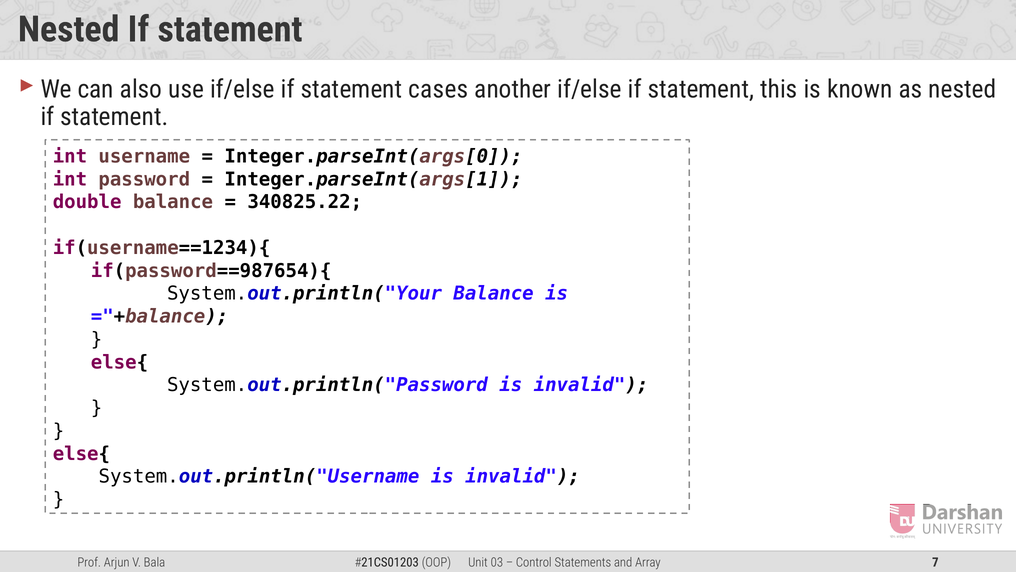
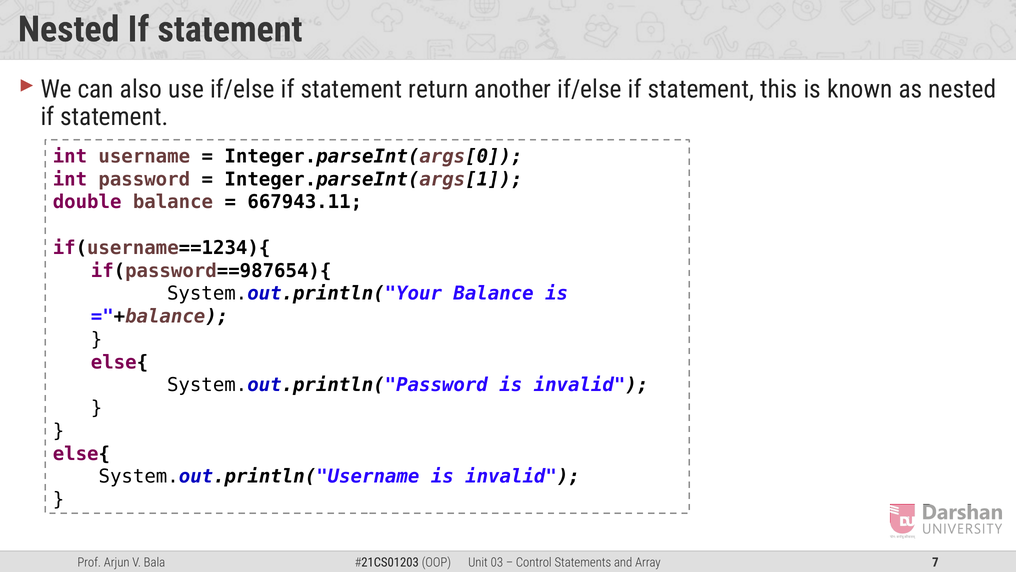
cases: cases -> return
340825.22: 340825.22 -> 667943.11
